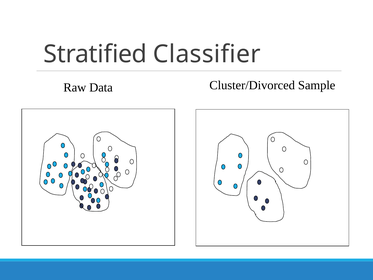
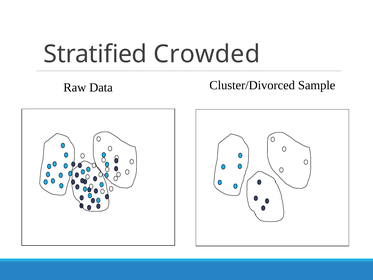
Classifier: Classifier -> Crowded
